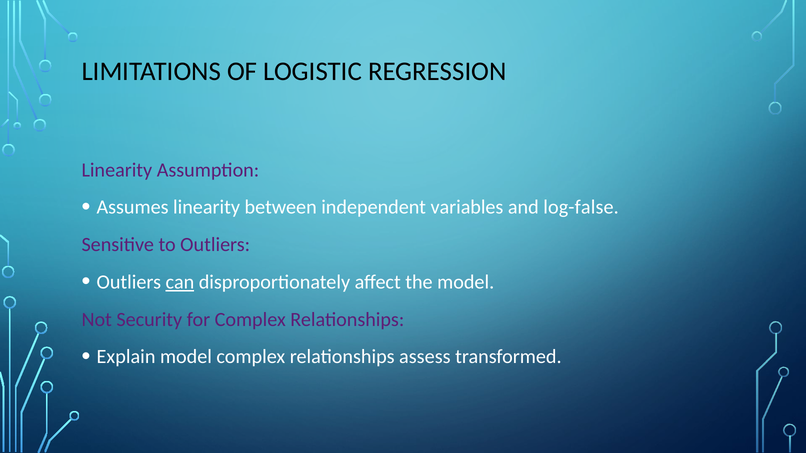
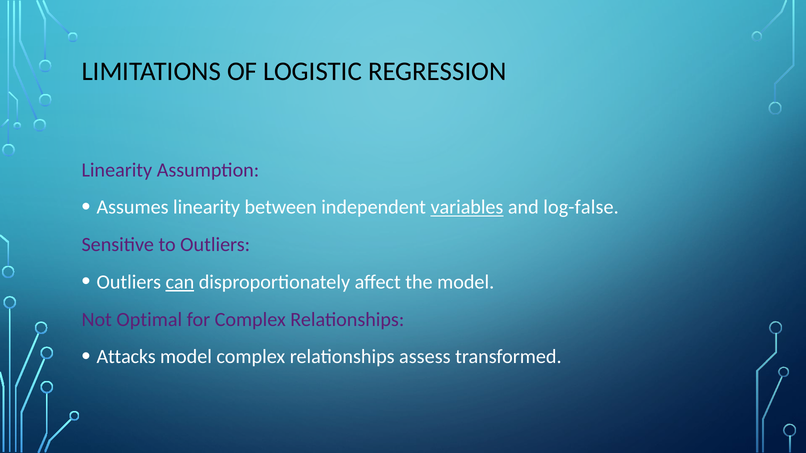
variables underline: none -> present
Security: Security -> Optimal
Explain: Explain -> Attacks
